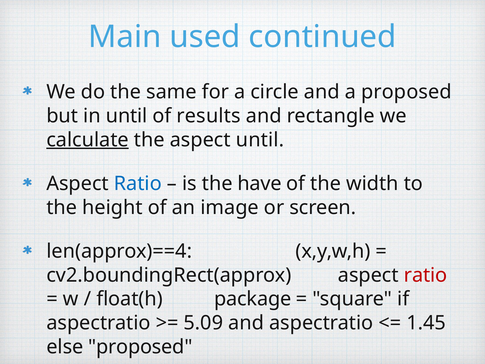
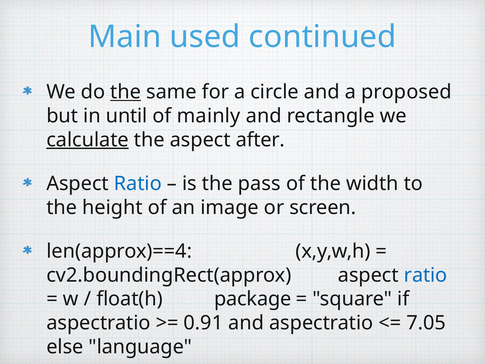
the at (126, 92) underline: none -> present
results: results -> mainly
aspect until: until -> after
have: have -> pass
ratio at (426, 275) colour: red -> blue
5.09: 5.09 -> 0.91
1.45: 1.45 -> 7.05
else proposed: proposed -> language
